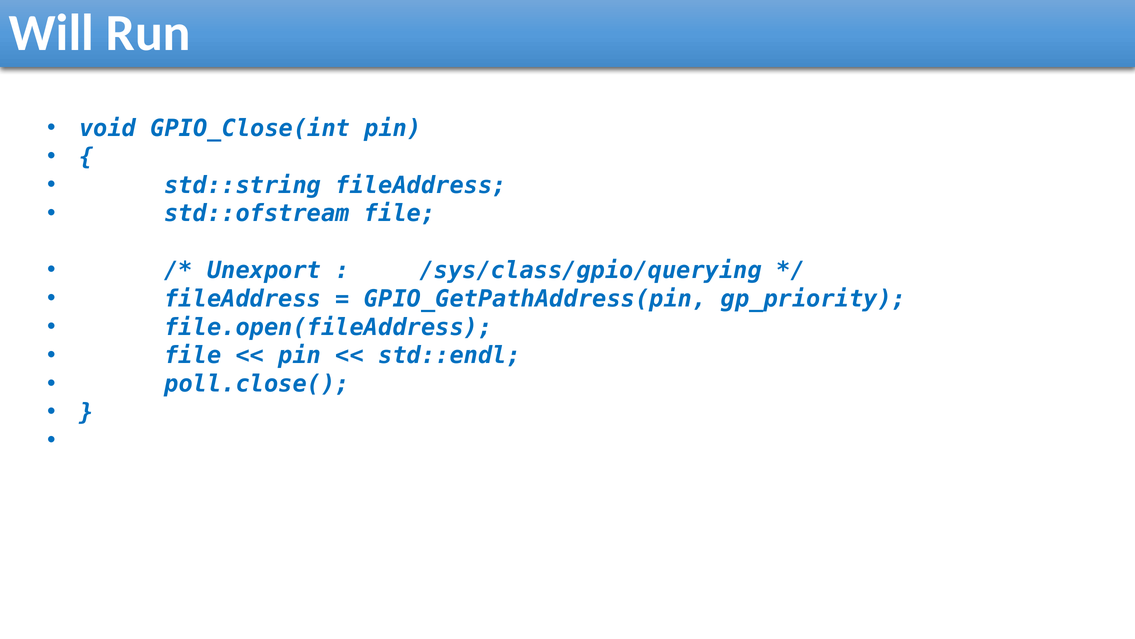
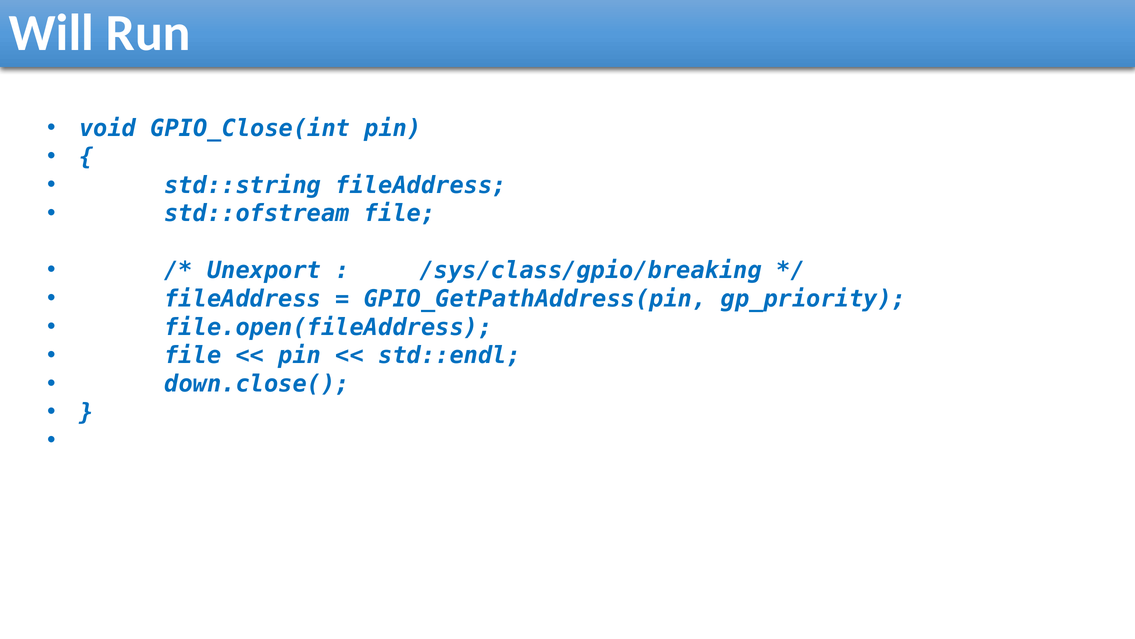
/sys/class/gpio/querying: /sys/class/gpio/querying -> /sys/class/gpio/breaking
poll.close(: poll.close( -> down.close(
